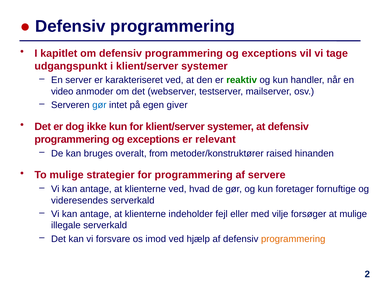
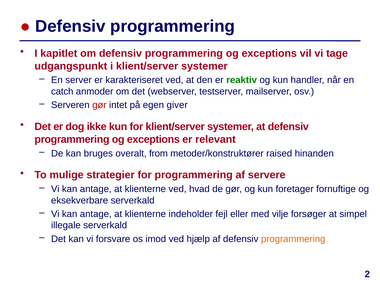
video: video -> catch
gør at (99, 105) colour: blue -> red
videresendes: videresendes -> eksekverbare
at mulige: mulige -> simpel
